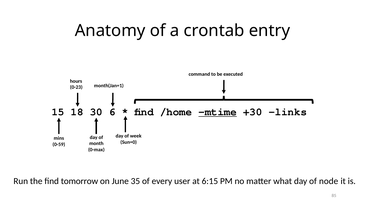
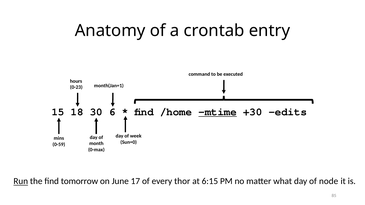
links: links -> edits
Run underline: none -> present
35: 35 -> 17
user: user -> thor
